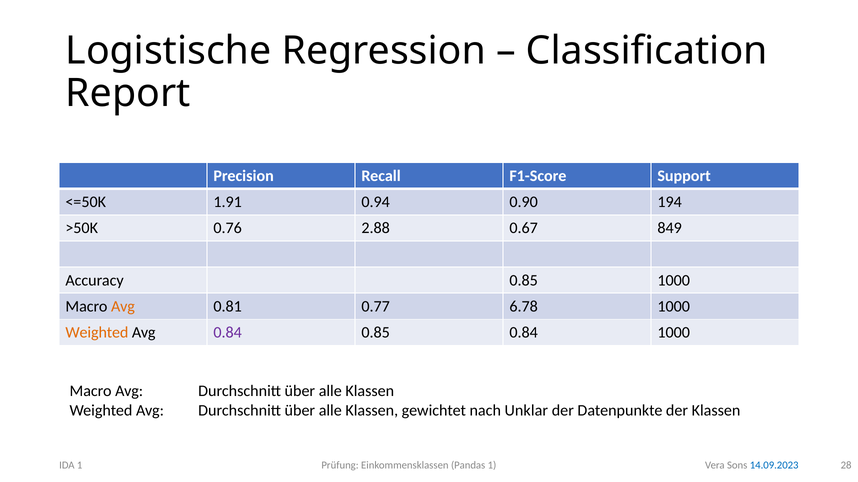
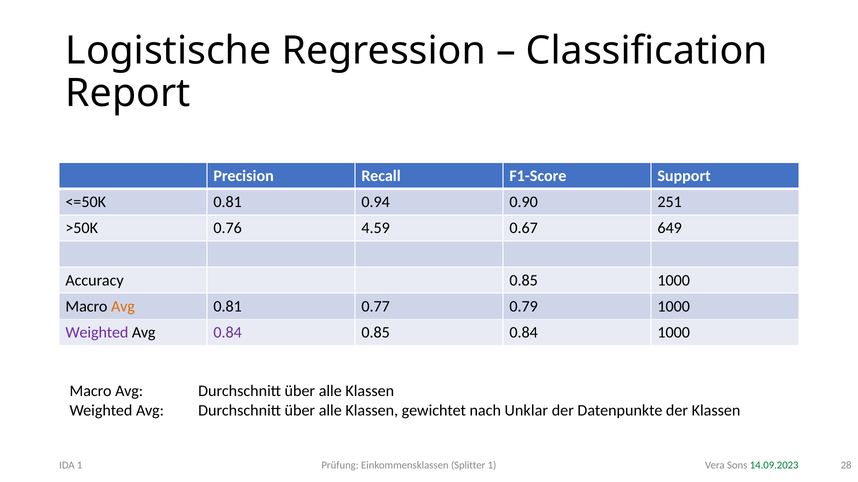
<=50K 1.91: 1.91 -> 0.81
194: 194 -> 251
2.88: 2.88 -> 4.59
849: 849 -> 649
6.78: 6.78 -> 0.79
Weighted at (97, 333) colour: orange -> purple
Pandas: Pandas -> Splitter
14.09.2023 colour: blue -> green
